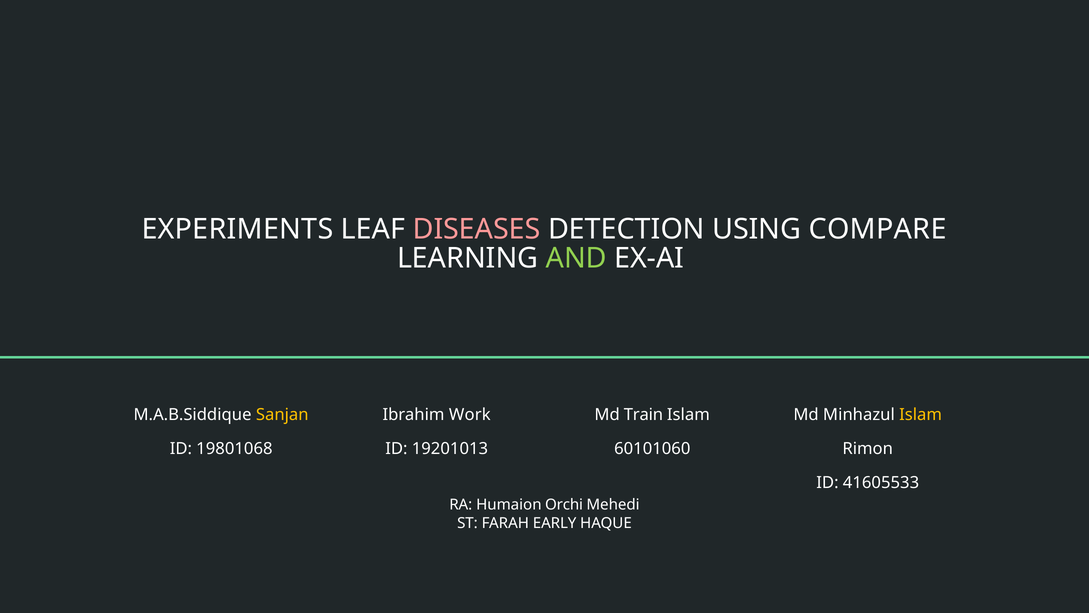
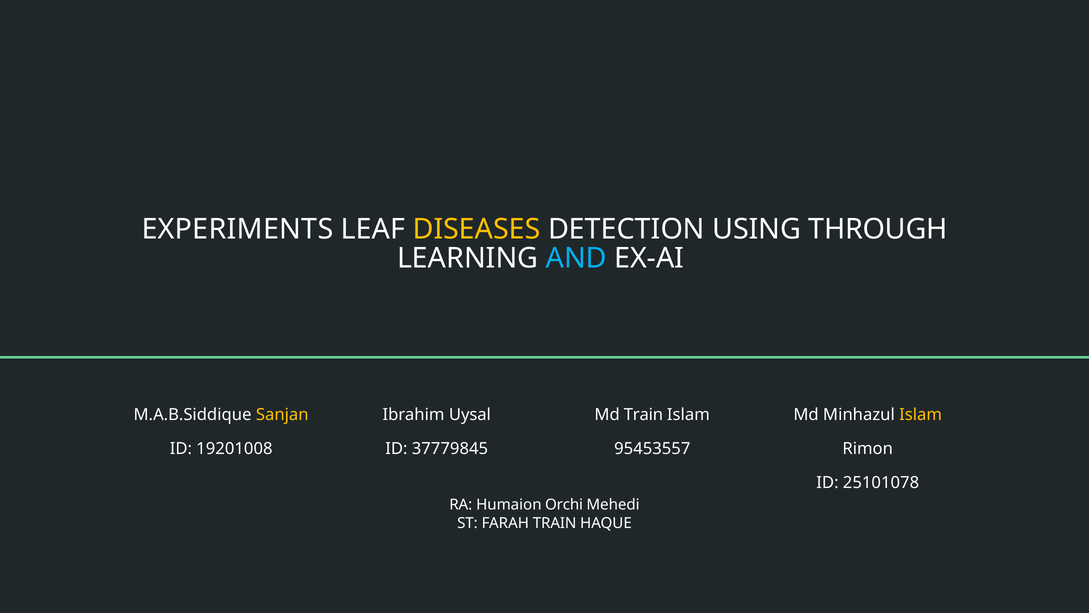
DISEASES colour: pink -> yellow
COMPARE: COMPARE -> THROUGH
AND colour: light green -> light blue
Work: Work -> Uysal
19801068: 19801068 -> 19201008
19201013: 19201013 -> 37779845
60101060: 60101060 -> 95453557
41605533: 41605533 -> 25101078
FARAH EARLY: EARLY -> TRAIN
